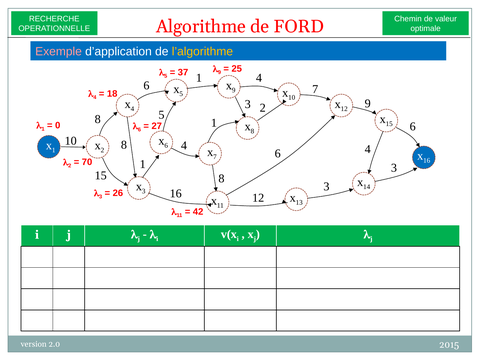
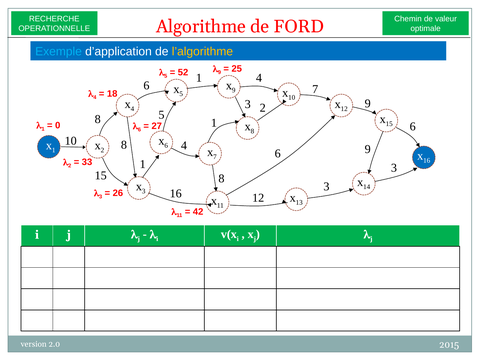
Exemple colour: pink -> light blue
37: 37 -> 52
6 4: 4 -> 9
70 at (87, 162): 70 -> 33
